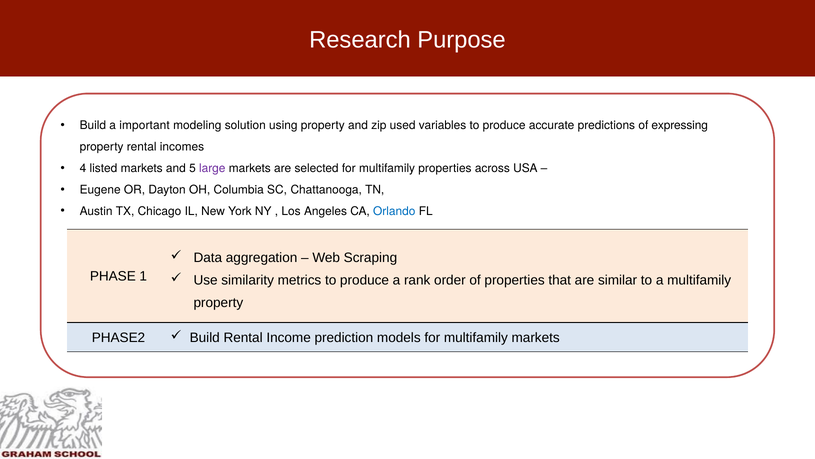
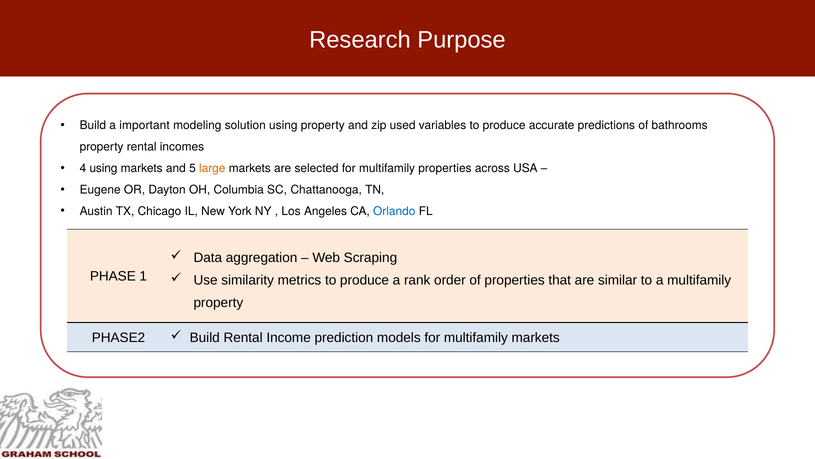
expressing: expressing -> bathrooms
4 listed: listed -> using
large colour: purple -> orange
